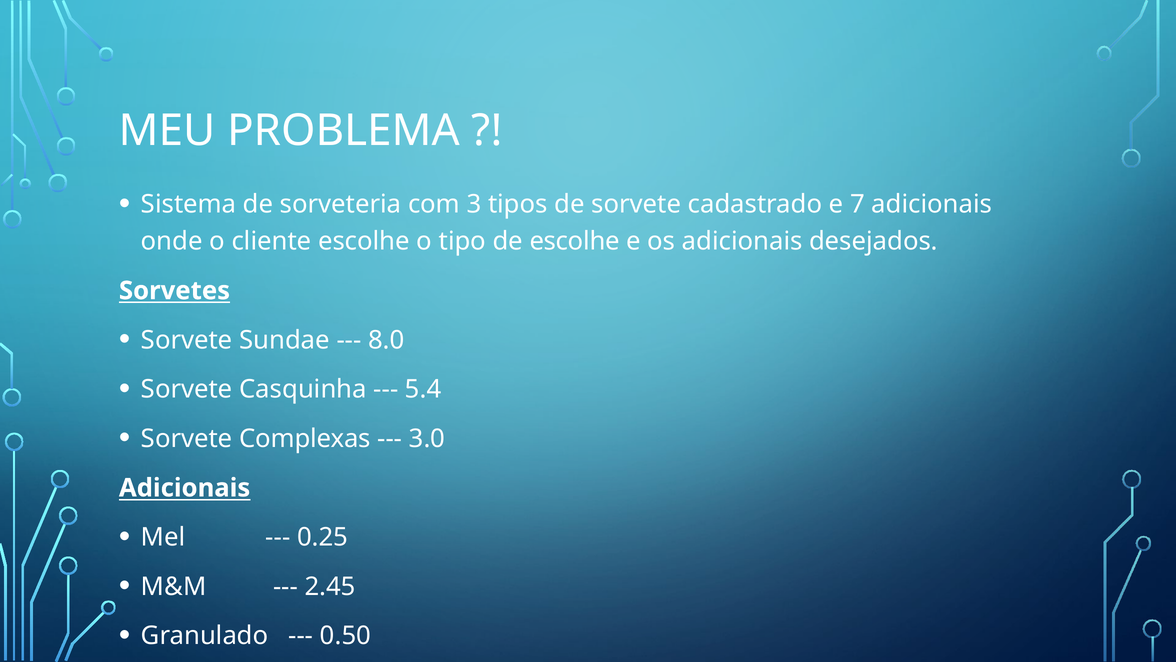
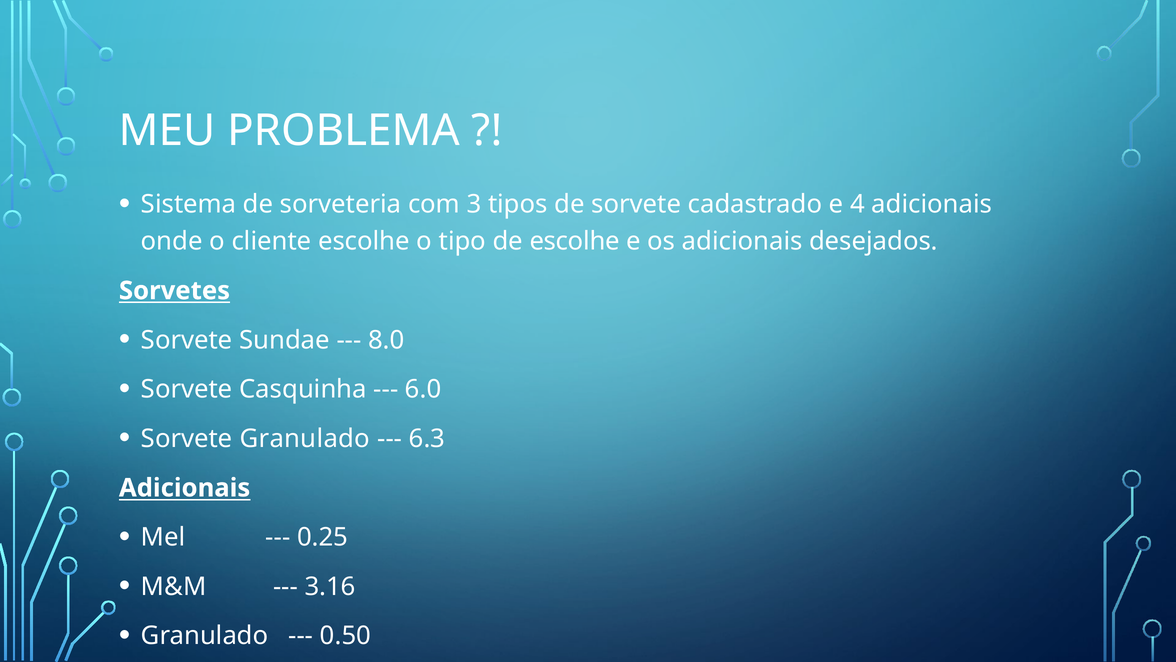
7: 7 -> 4
5.4: 5.4 -> 6.0
Sorvete Complexas: Complexas -> Granulado
3.0: 3.0 -> 6.3
2.45: 2.45 -> 3.16
